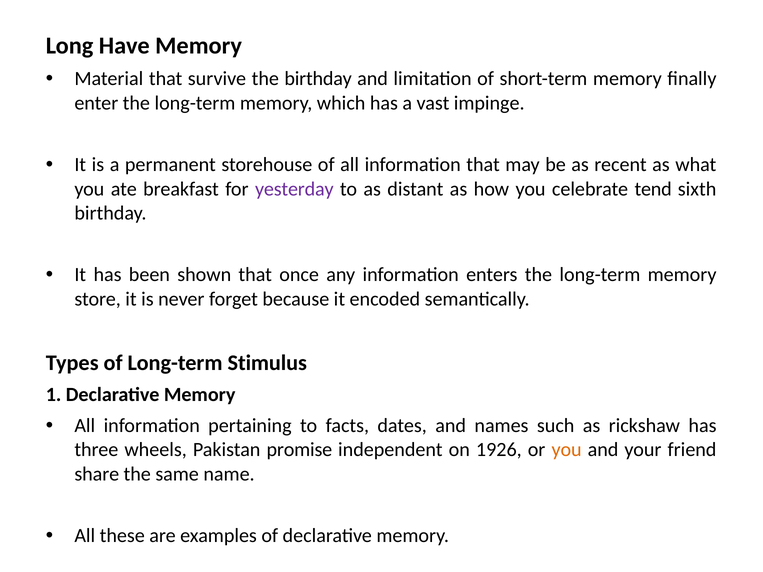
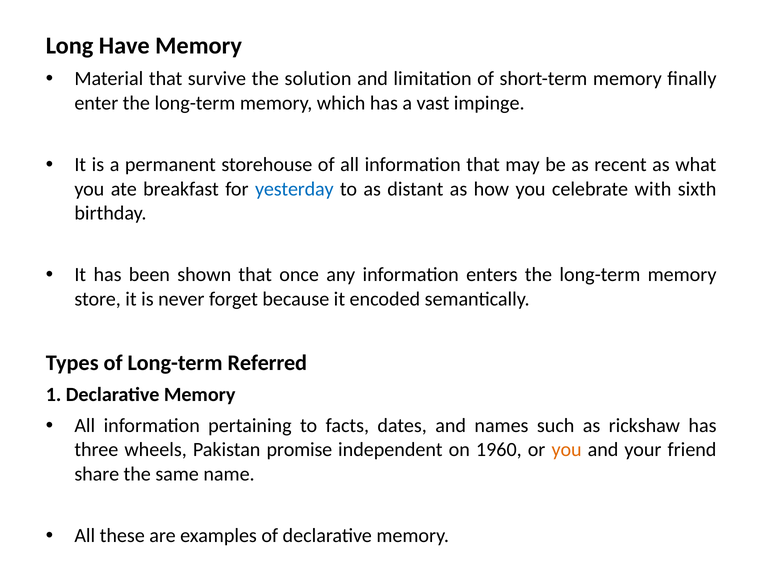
the birthday: birthday -> solution
yesterday colour: purple -> blue
tend: tend -> with
Stimulus: Stimulus -> Referred
1926: 1926 -> 1960
